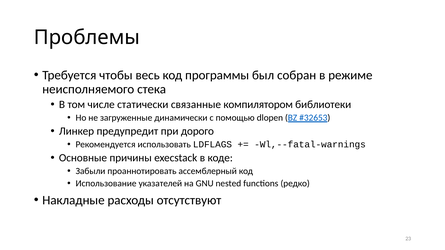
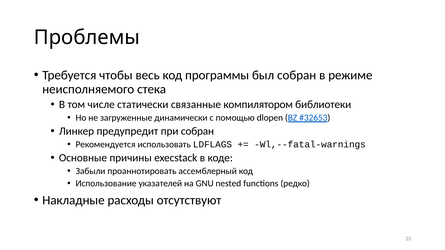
при дорого: дорого -> собран
